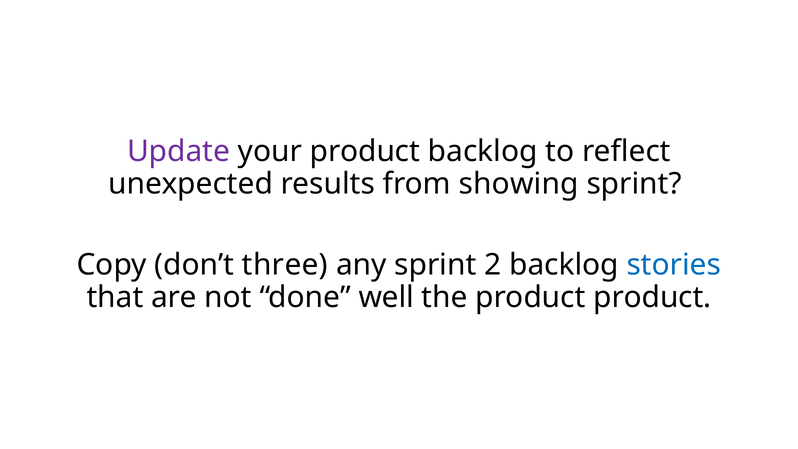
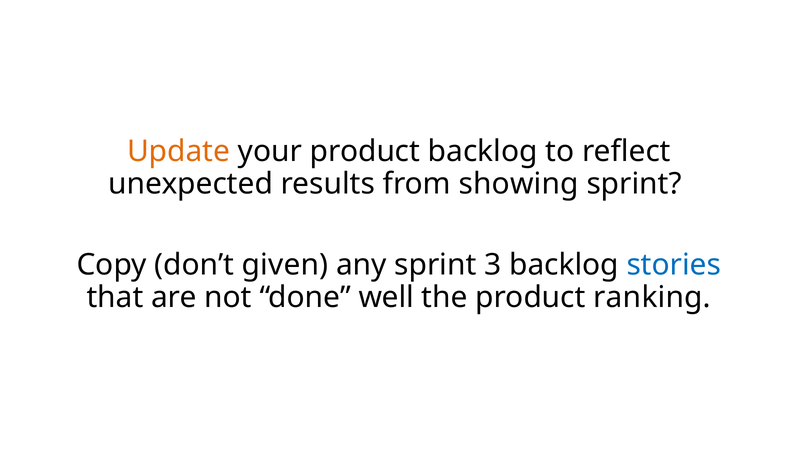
Update colour: purple -> orange
three: three -> given
2: 2 -> 3
product product: product -> ranking
